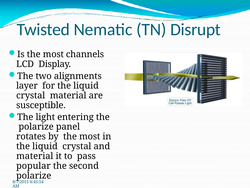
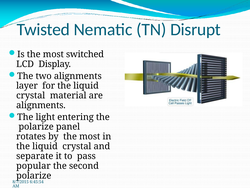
channels: channels -> switched
susceptible at (41, 105): susceptible -> alignments
material at (35, 156): material -> separate
